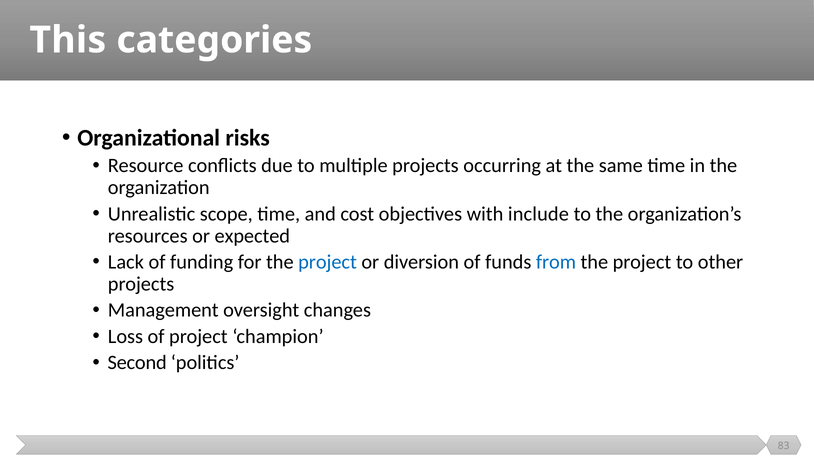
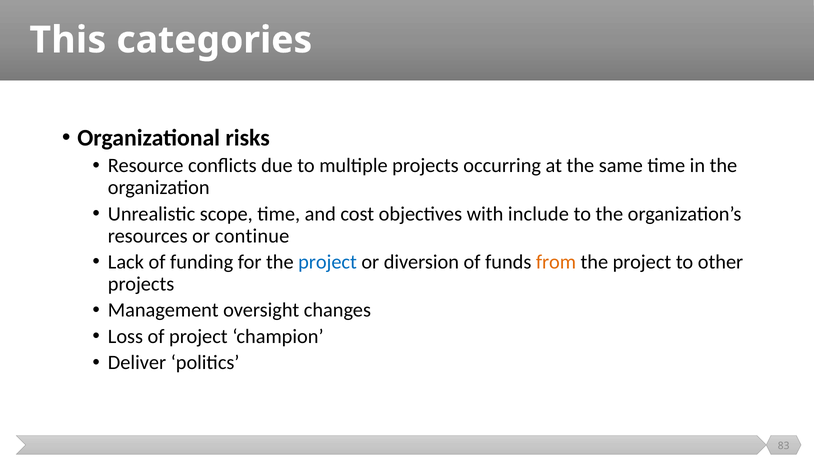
expected: expected -> continue
from colour: blue -> orange
Second: Second -> Deliver
